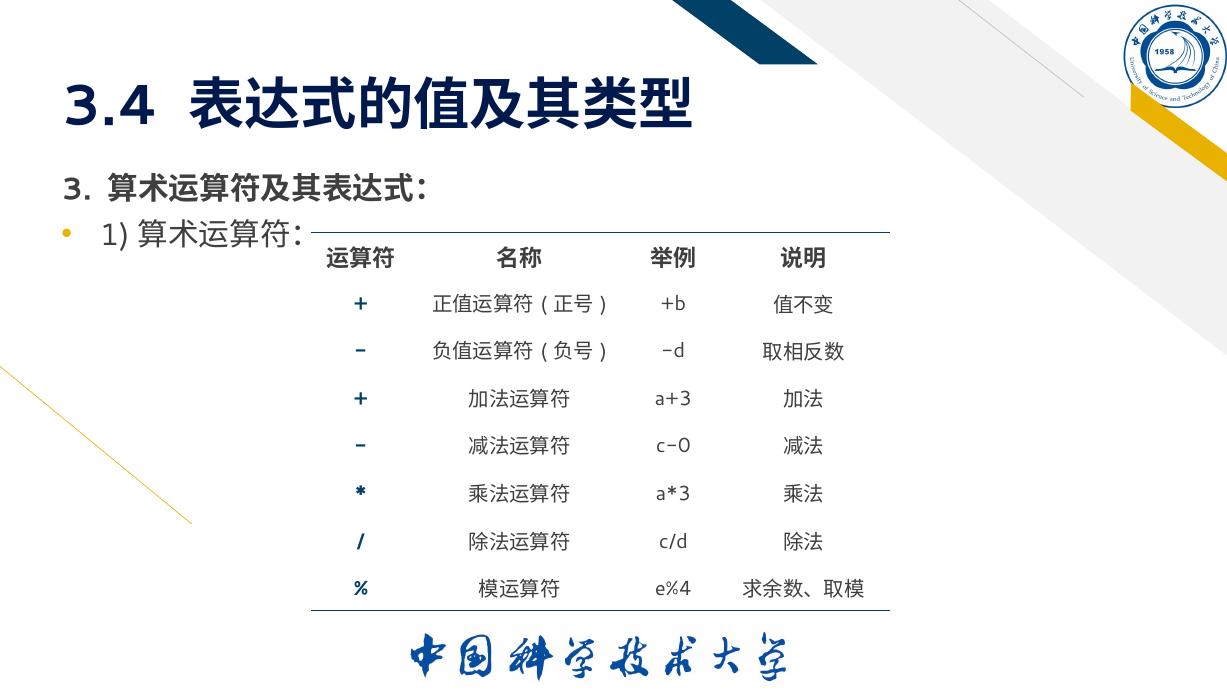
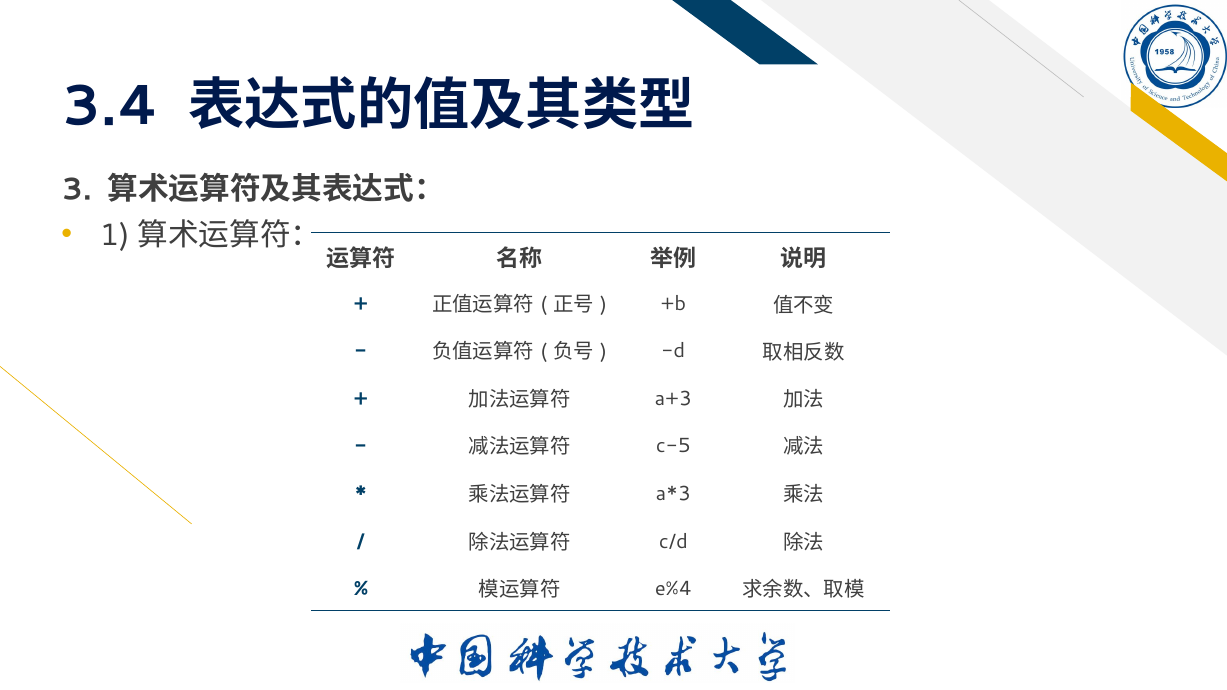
c-0: c-0 -> c-5
